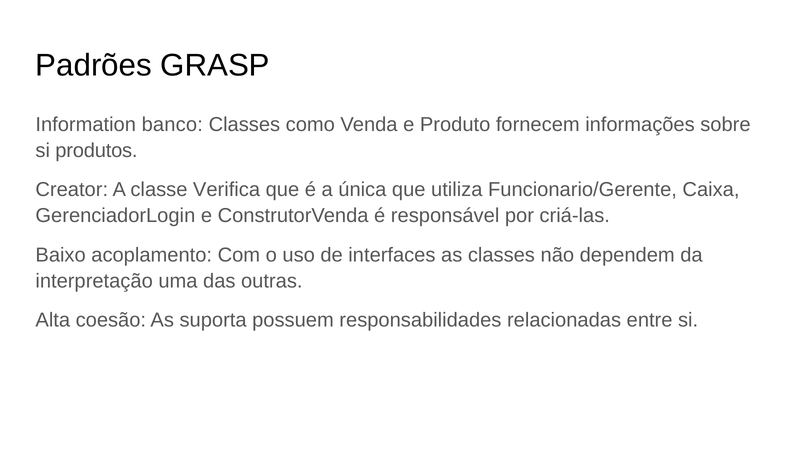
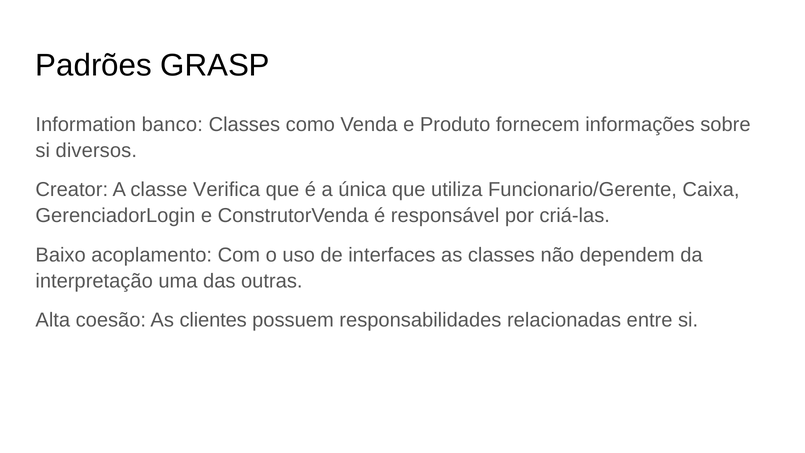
produtos: produtos -> diversos
suporta: suporta -> clientes
